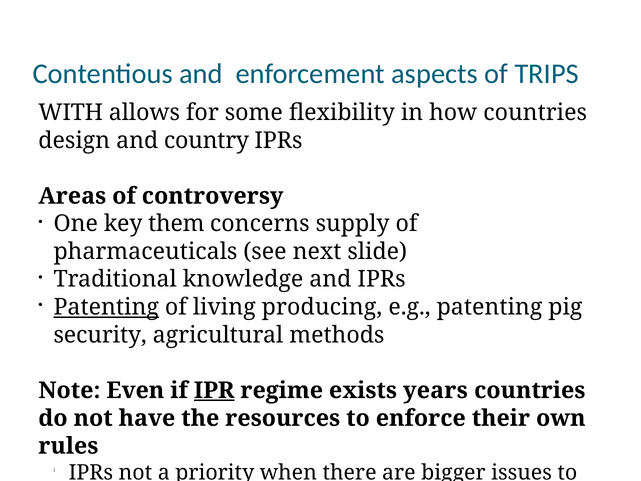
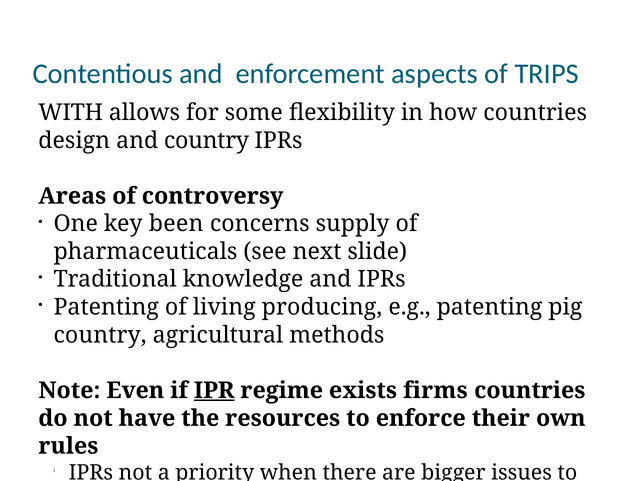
them: them -> been
Patenting at (106, 307) underline: present -> none
security at (100, 335): security -> country
years: years -> firms
